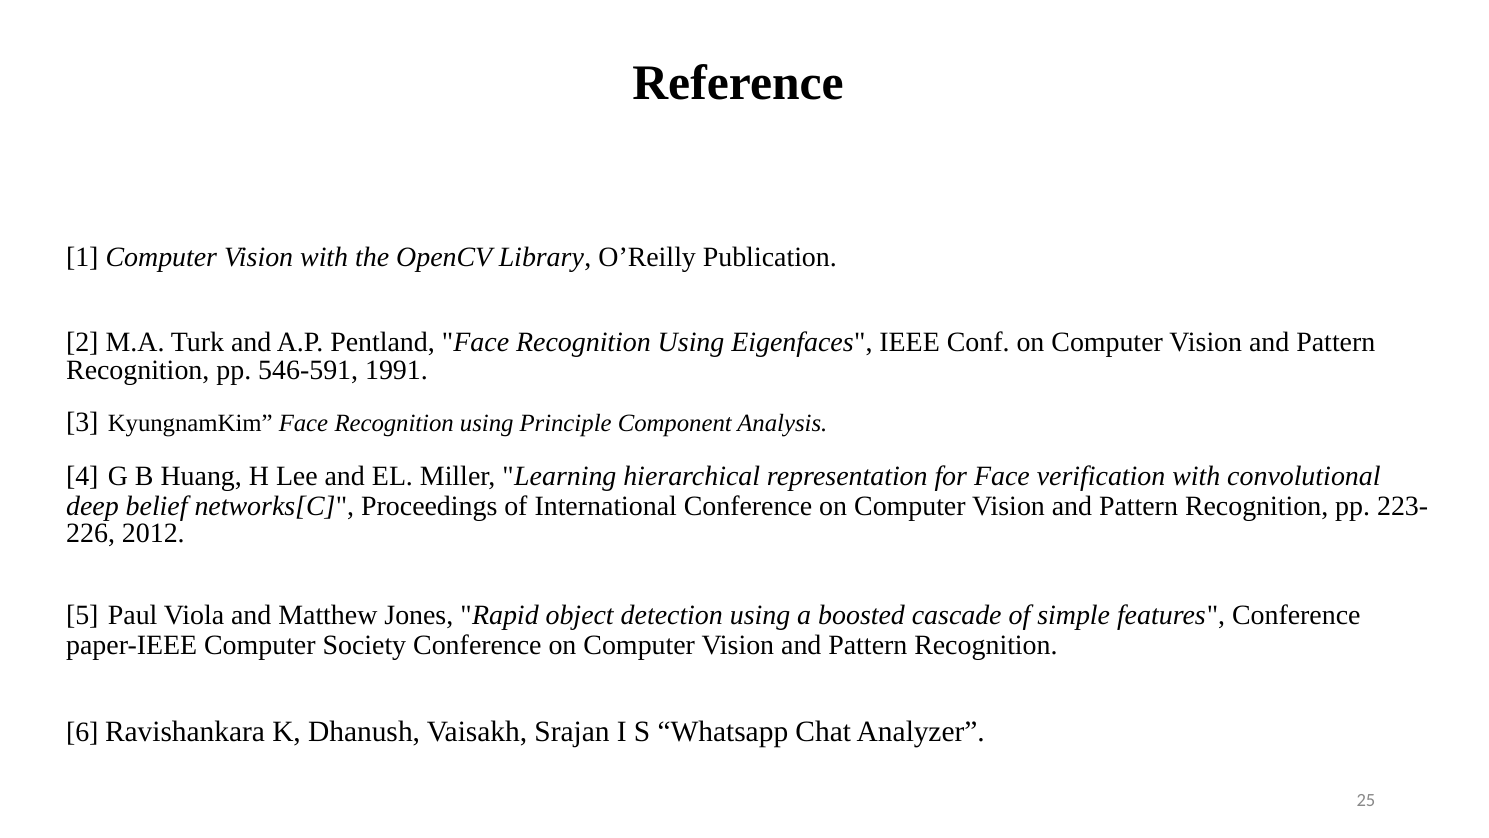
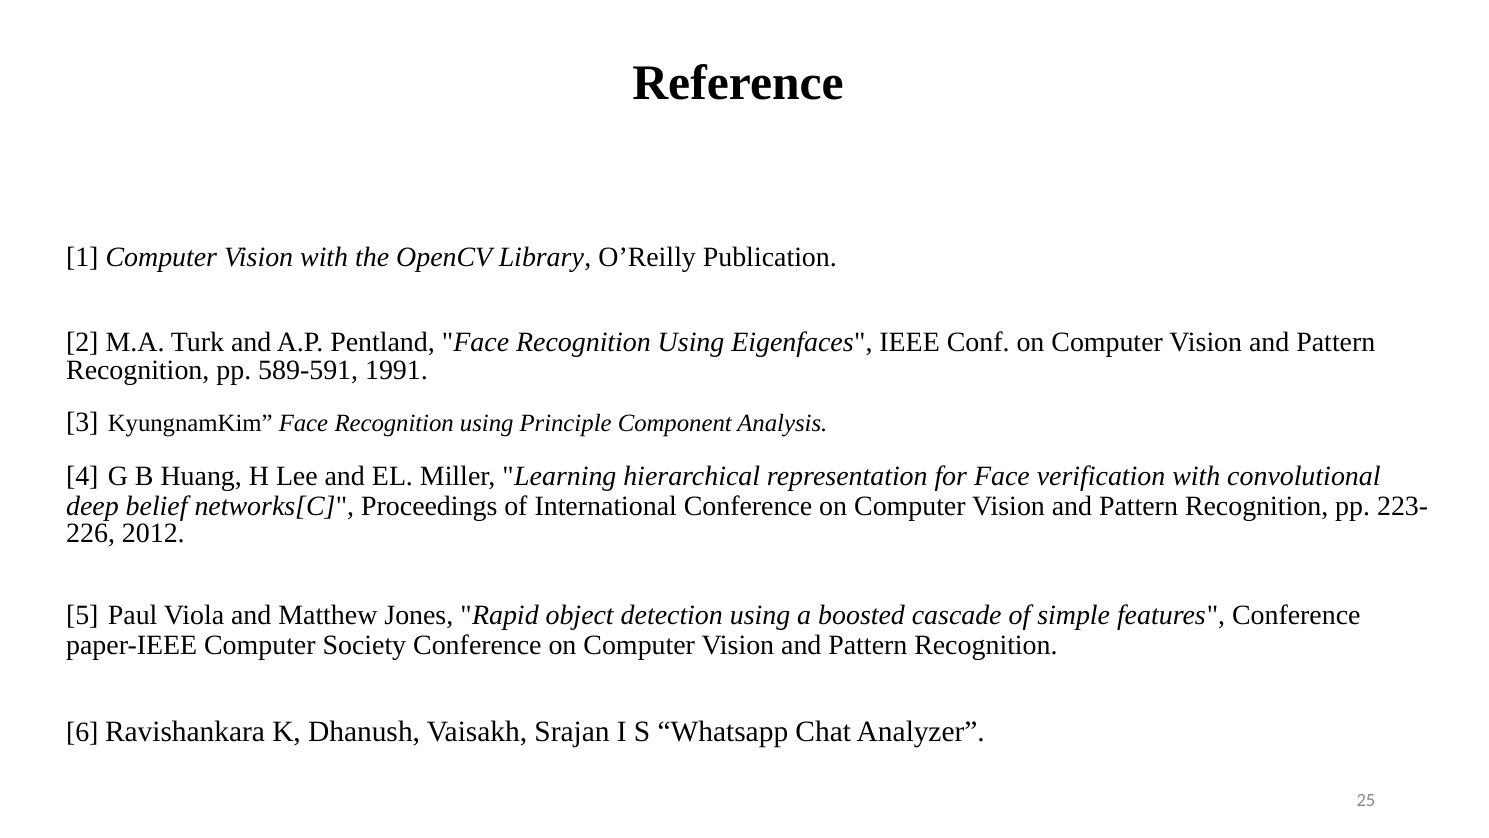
546-591: 546-591 -> 589-591
